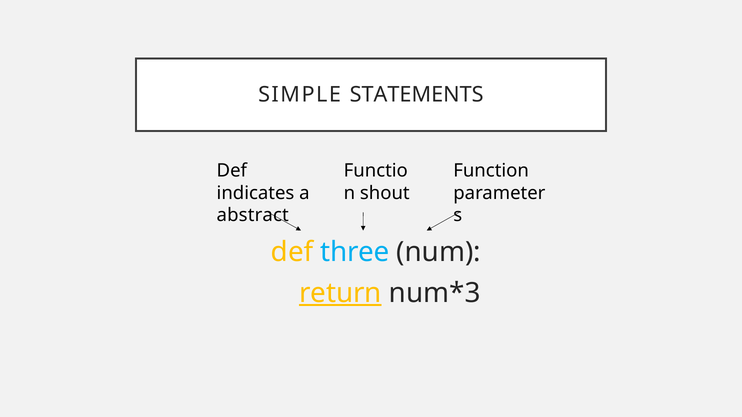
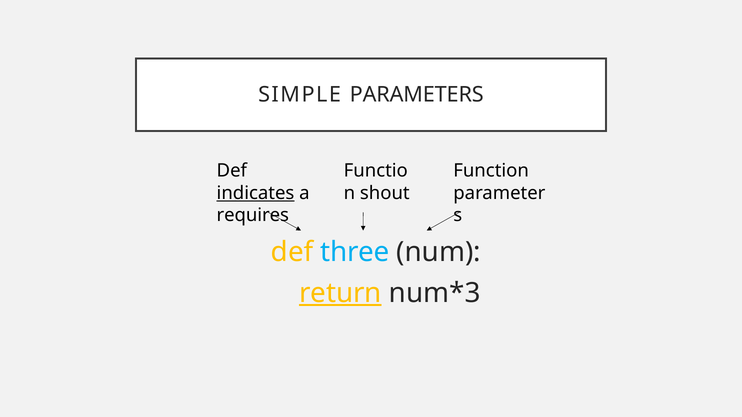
STATEMENTS: STATEMENTS -> PARAMETERS
indicates underline: none -> present
abstract: abstract -> requires
